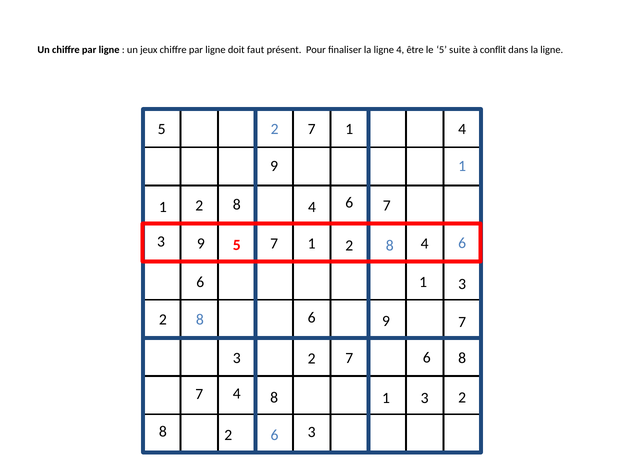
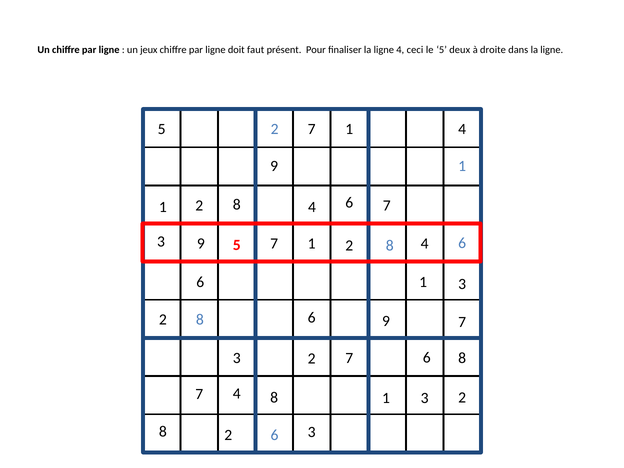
être: être -> ceci
suite: suite -> deux
conflit: conflit -> droite
